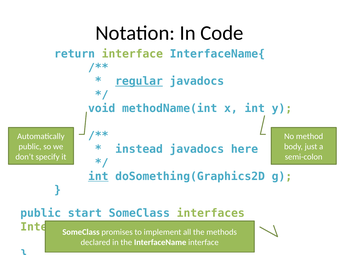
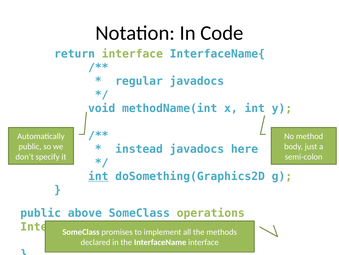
regular underline: present -> none
start: start -> above
interfaces: interfaces -> operations
